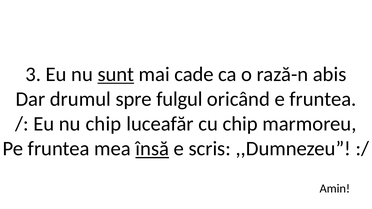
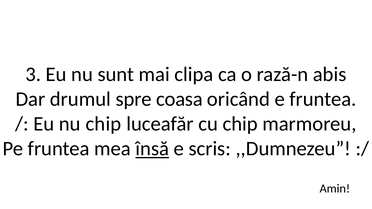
sunt underline: present -> none
cade: cade -> clipa
fulgul: fulgul -> coasa
